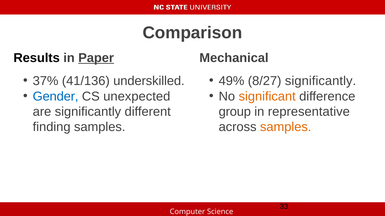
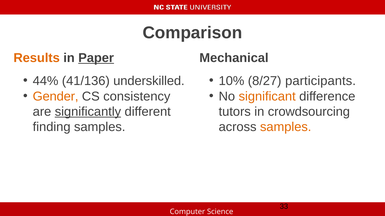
Results colour: black -> orange
37%: 37% -> 44%
49%: 49% -> 10%
8/27 significantly: significantly -> participants
Gender colour: blue -> orange
unexpected: unexpected -> consistency
significantly at (88, 112) underline: none -> present
group: group -> tutors
representative: representative -> crowdsourcing
